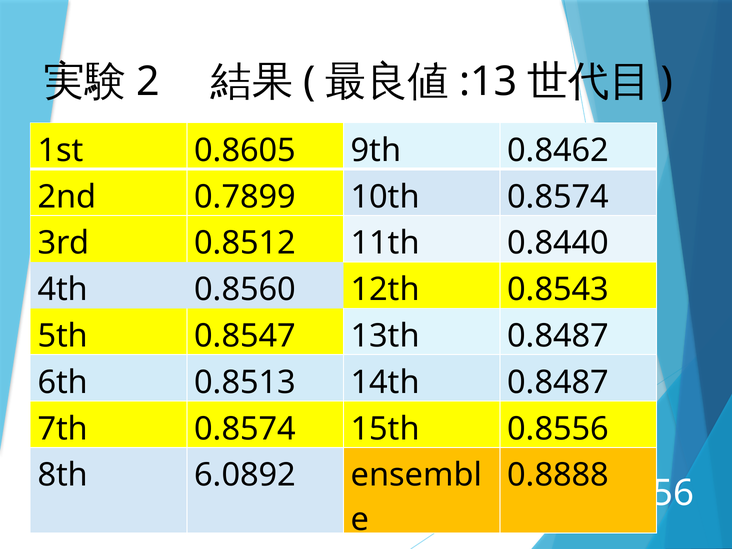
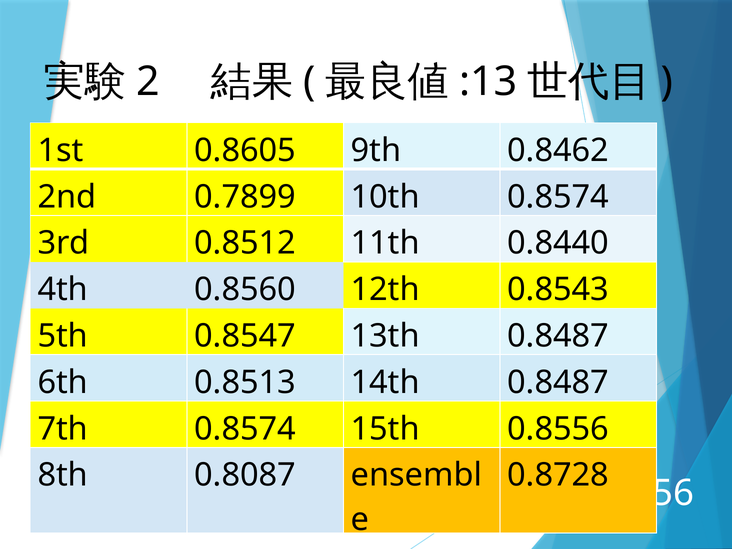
6.0892: 6.0892 -> 0.8087
0.8888: 0.8888 -> 0.8728
